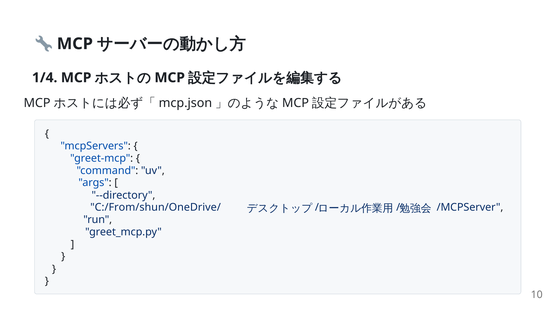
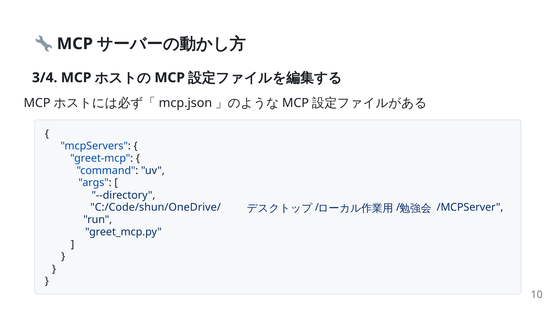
1/4: 1/4 -> 3/4
C:/From/shun/OneDrive/: C:/From/shun/OneDrive/ -> C:/Code/shun/OneDrive/
